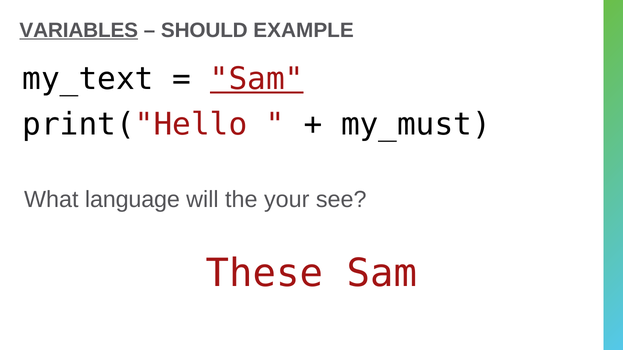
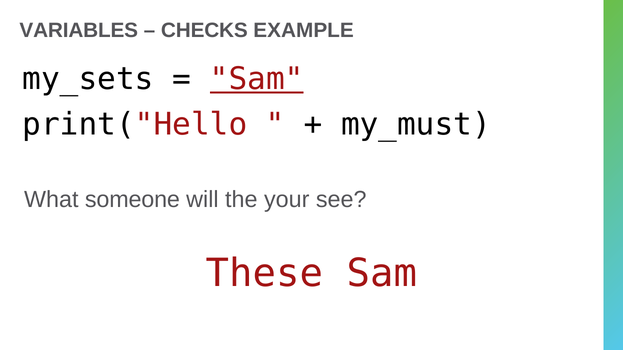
VARIABLES underline: present -> none
SHOULD: SHOULD -> CHECKS
my_text: my_text -> my_sets
language: language -> someone
